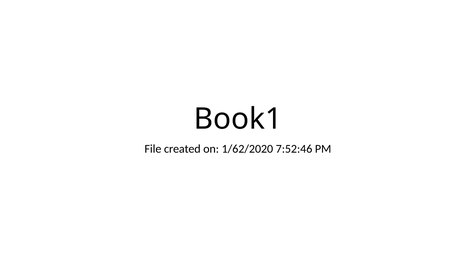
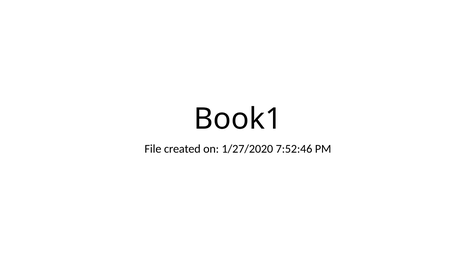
1/62/2020: 1/62/2020 -> 1/27/2020
